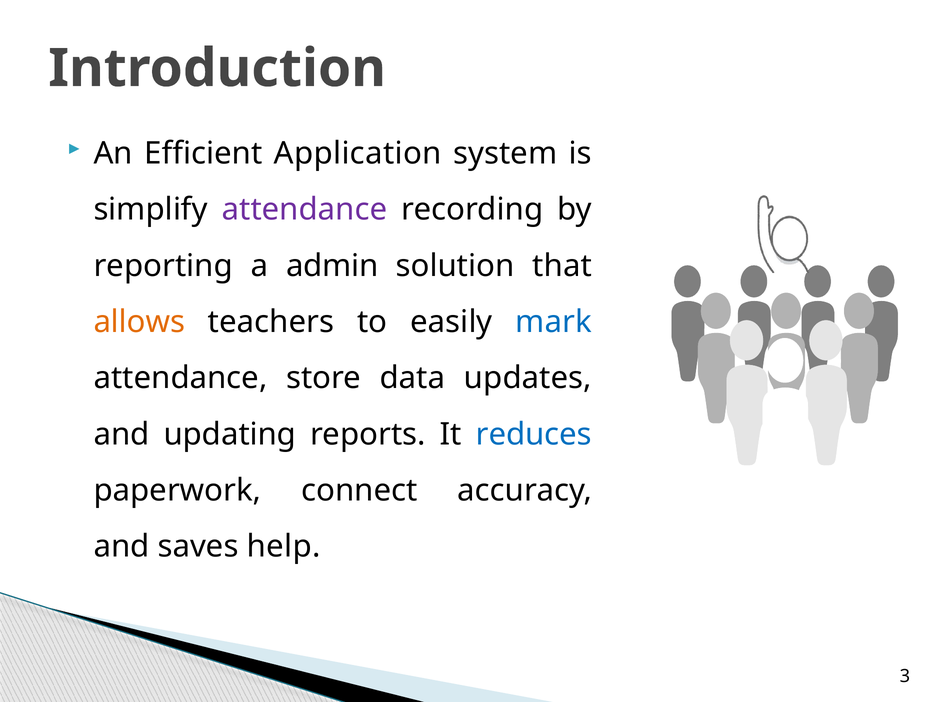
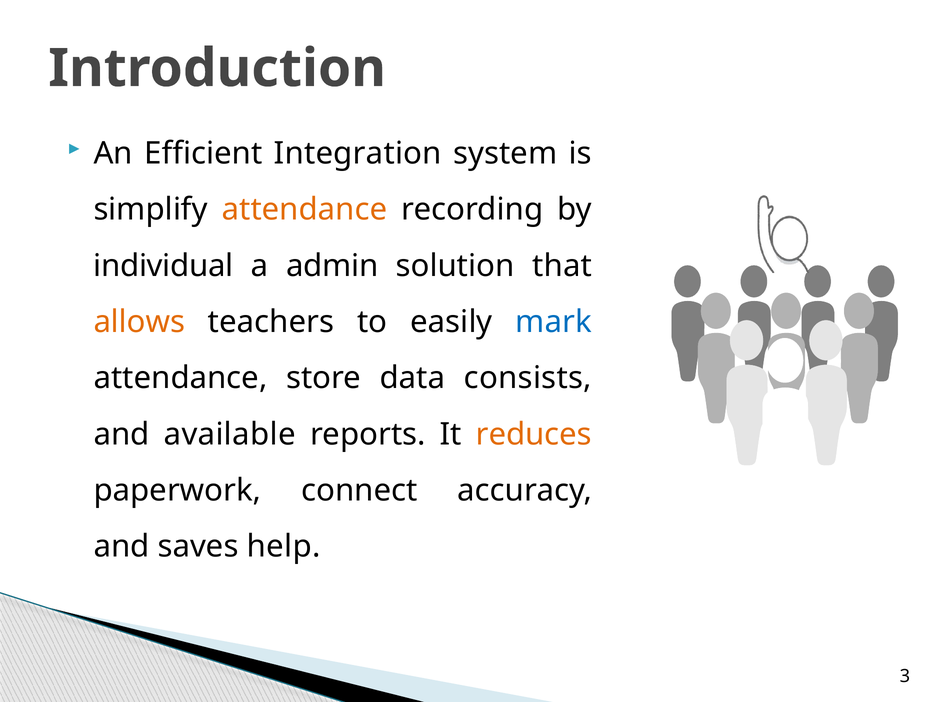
Application: Application -> Integration
attendance at (305, 210) colour: purple -> orange
reporting: reporting -> individual
updates: updates -> consists
updating: updating -> available
reduces colour: blue -> orange
